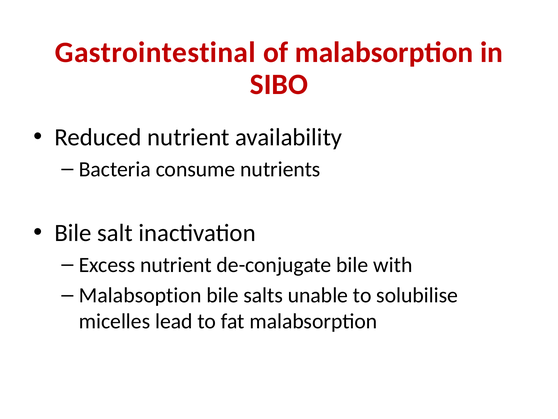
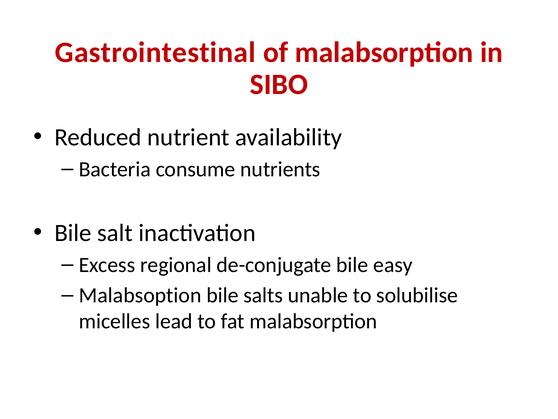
Excess nutrient: nutrient -> regional
with: with -> easy
